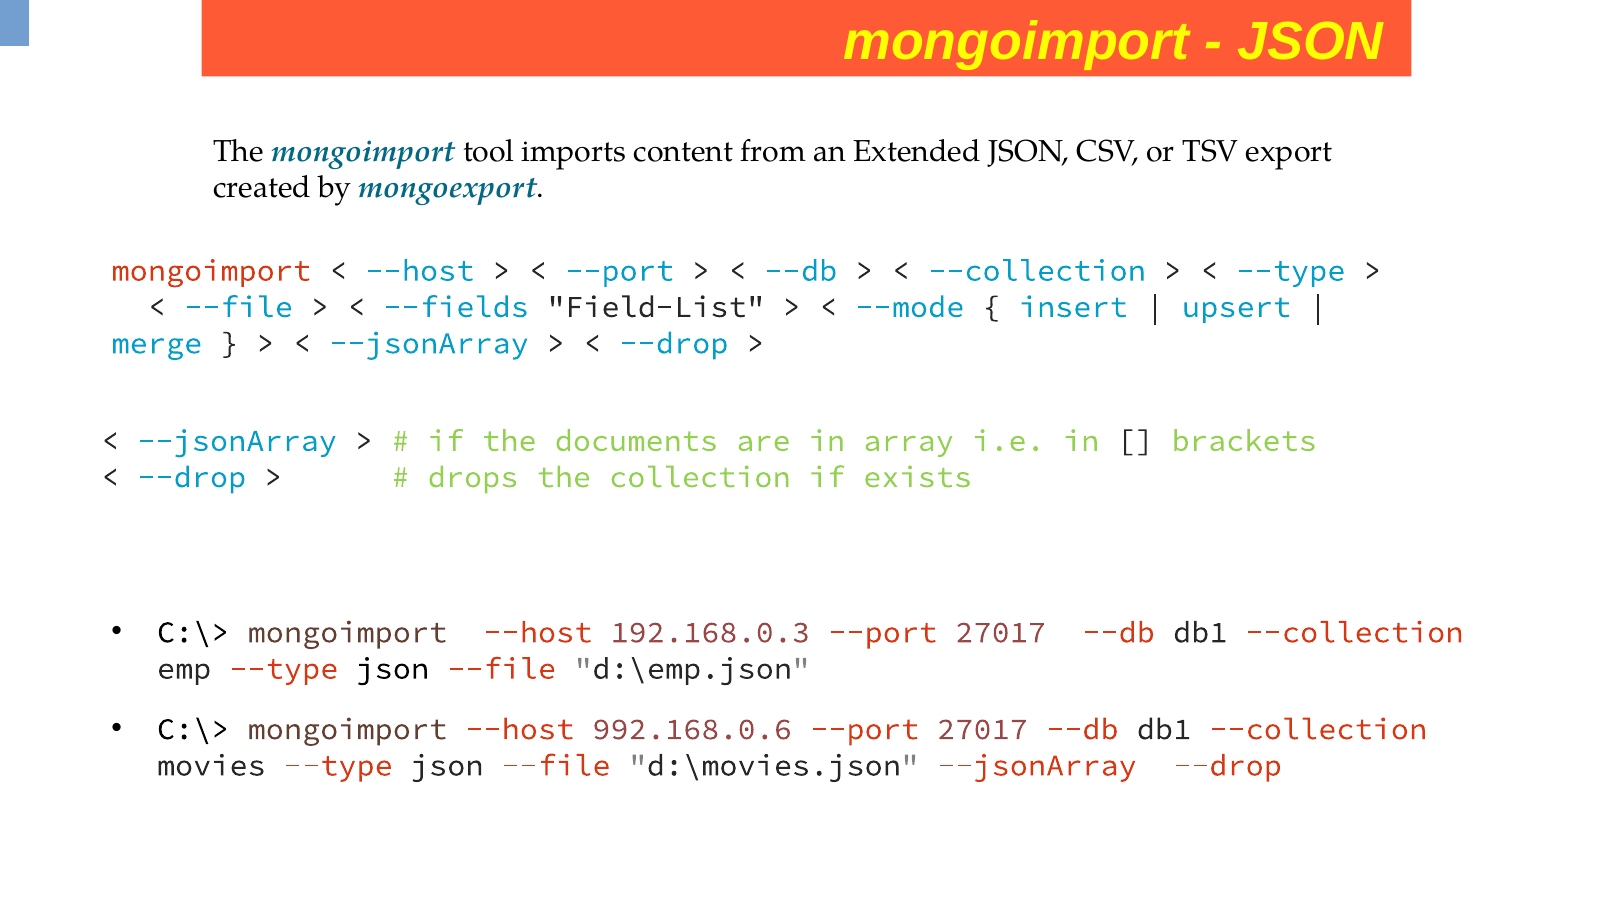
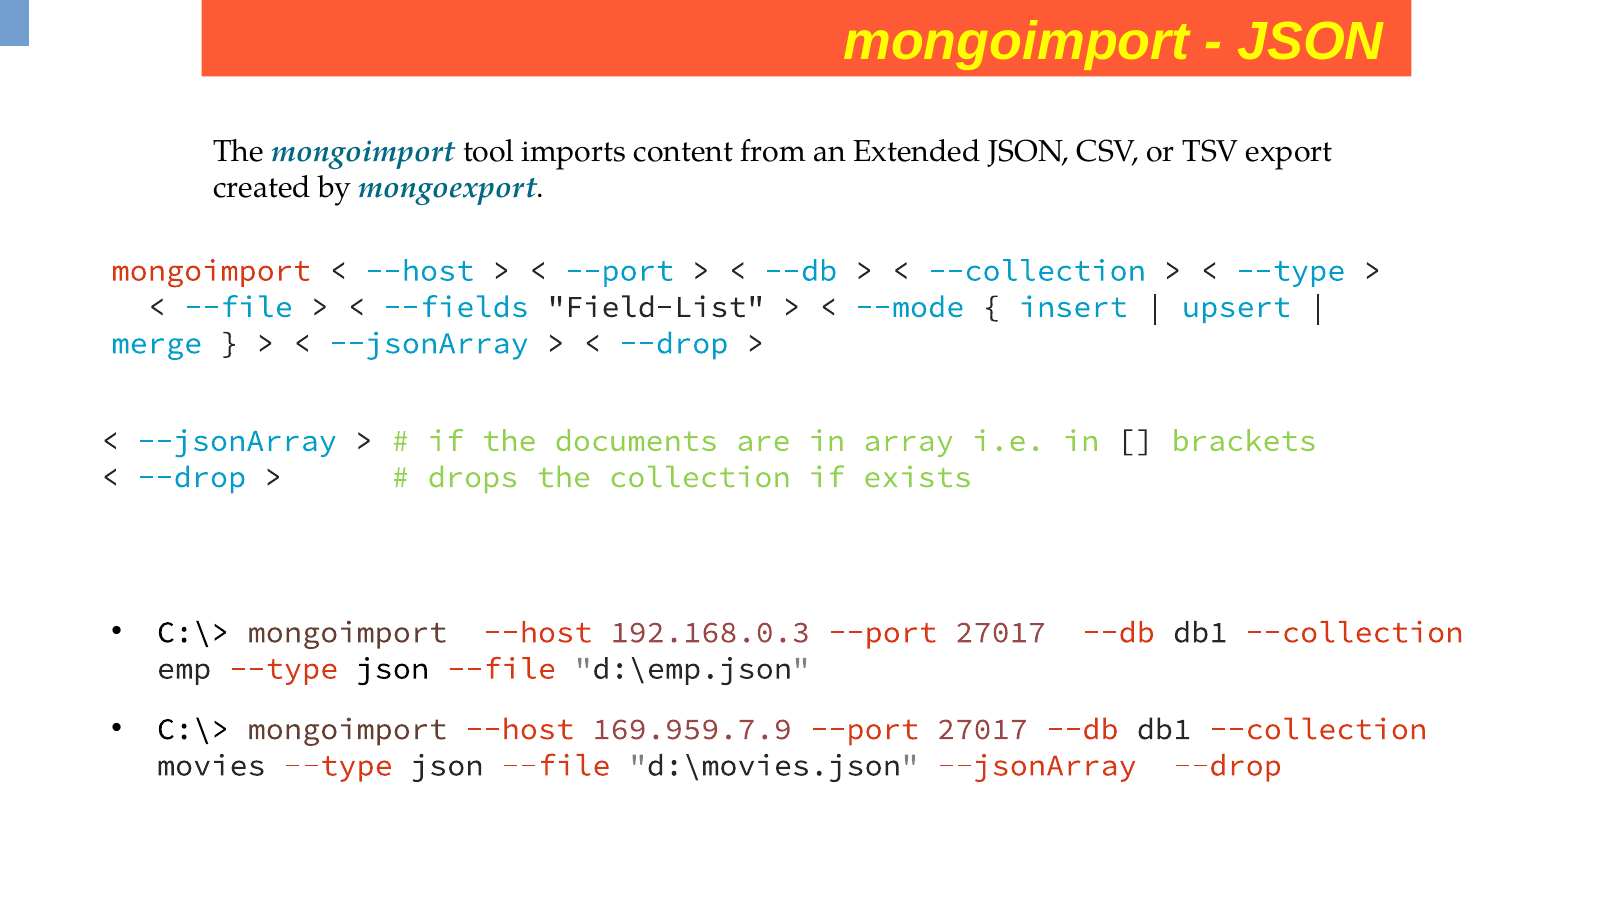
992.168.0.6: 992.168.0.6 -> 169.959.7.9
